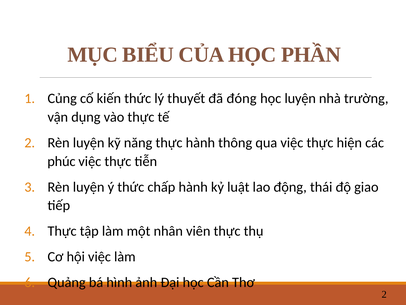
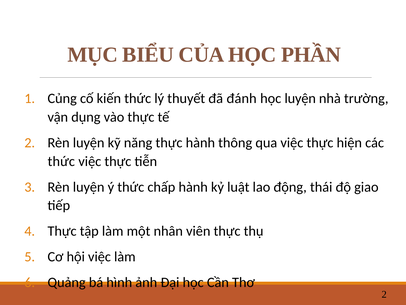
đóng: đóng -> đánh
phúc at (61, 161): phúc -> thức
